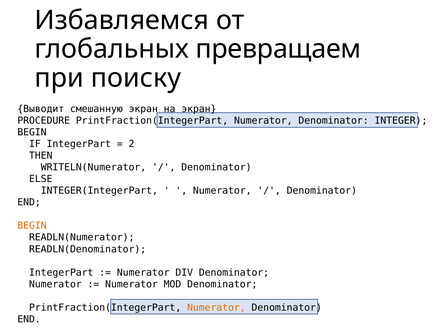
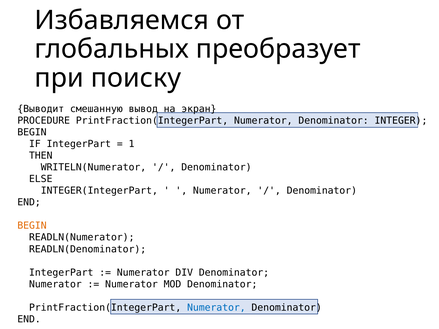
превращаем: превращаем -> преобразует
смешанную экран: экран -> вывод
2: 2 -> 1
Numerator at (216, 308) colour: orange -> blue
